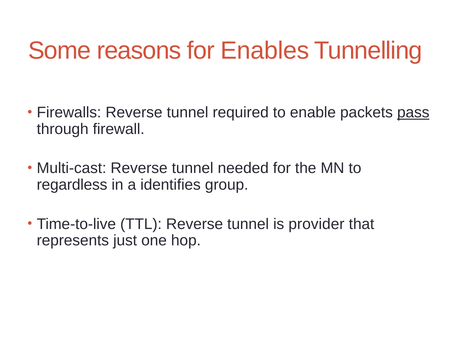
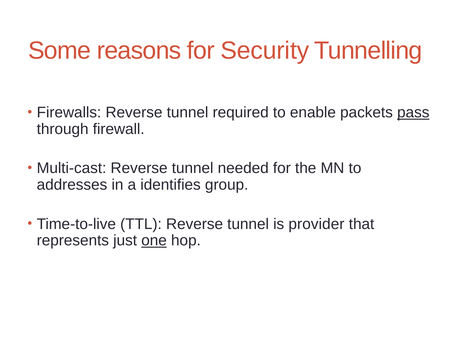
Enables: Enables -> Security
regardless: regardless -> addresses
one underline: none -> present
